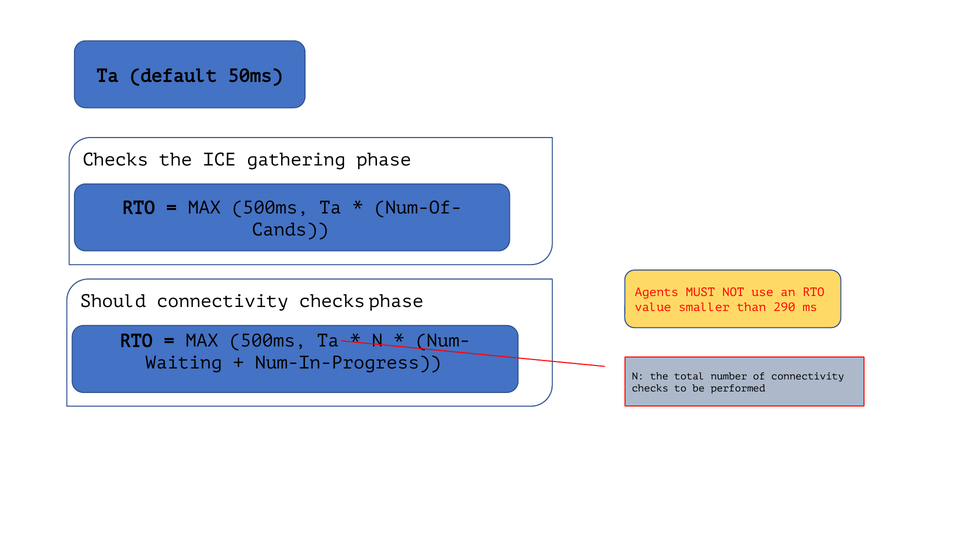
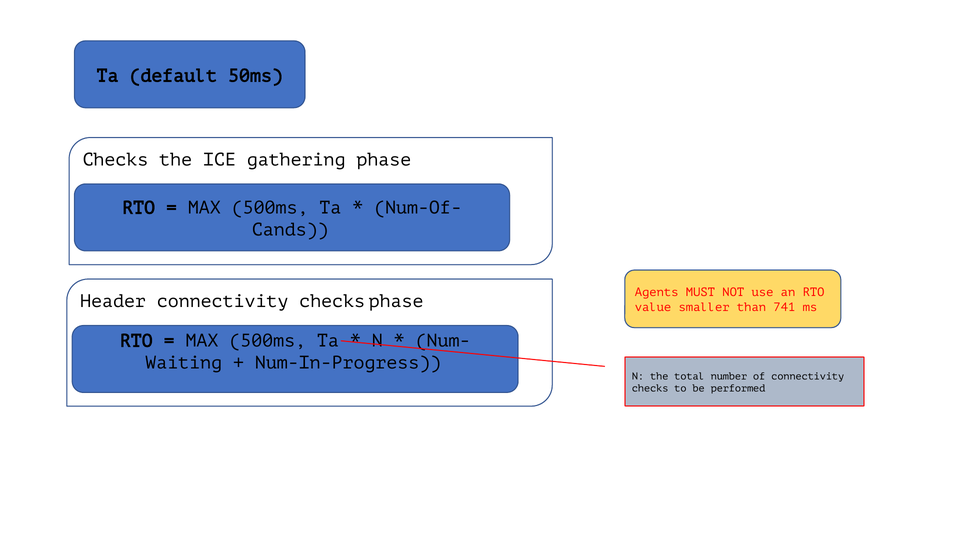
Should: Should -> Header
290: 290 -> 741
